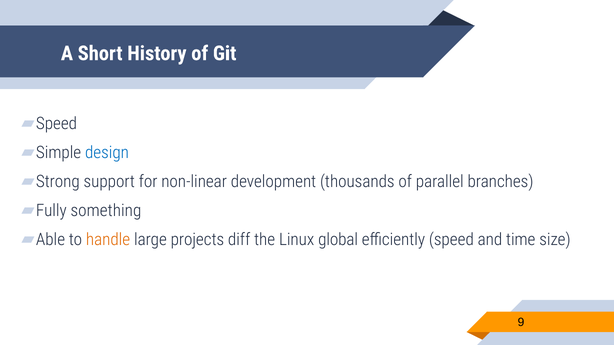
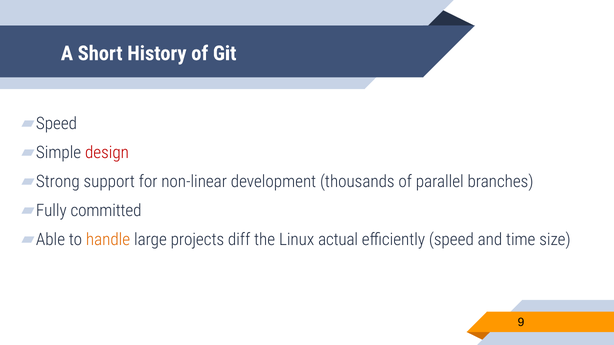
design colour: blue -> red
something: something -> committed
global: global -> actual
